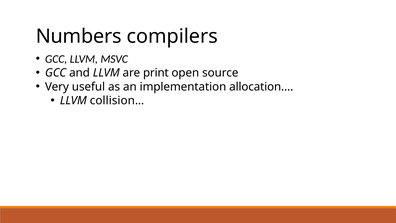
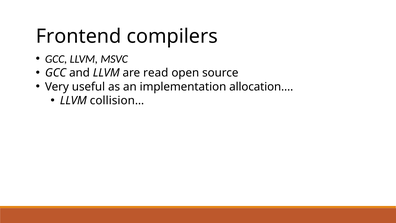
Numbers: Numbers -> Frontend
print: print -> read
